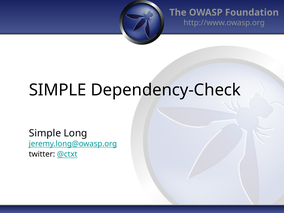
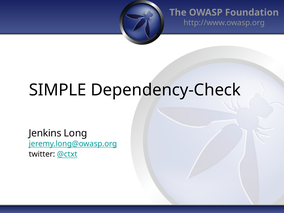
Simple at (45, 133): Simple -> Jenkins
